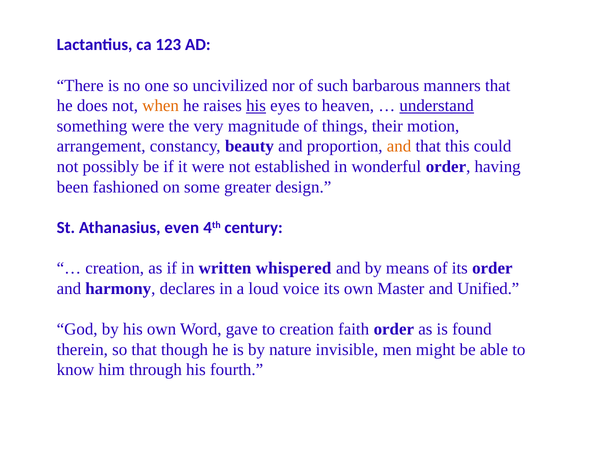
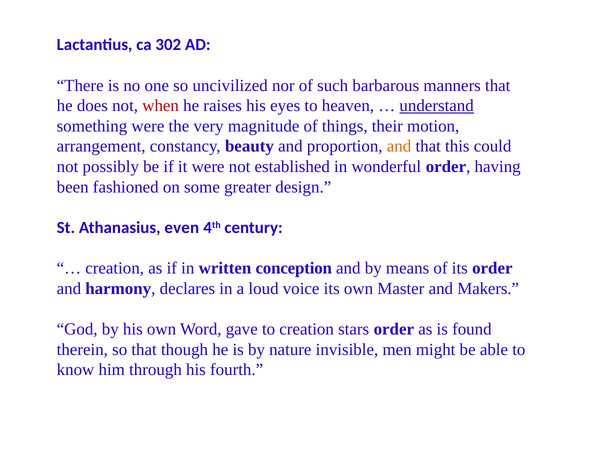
123: 123 -> 302
when colour: orange -> red
his at (256, 106) underline: present -> none
whispered: whispered -> conception
Unified: Unified -> Makers
faith: faith -> stars
